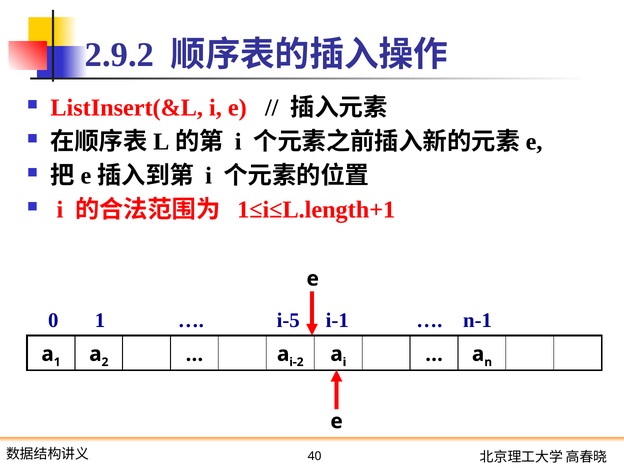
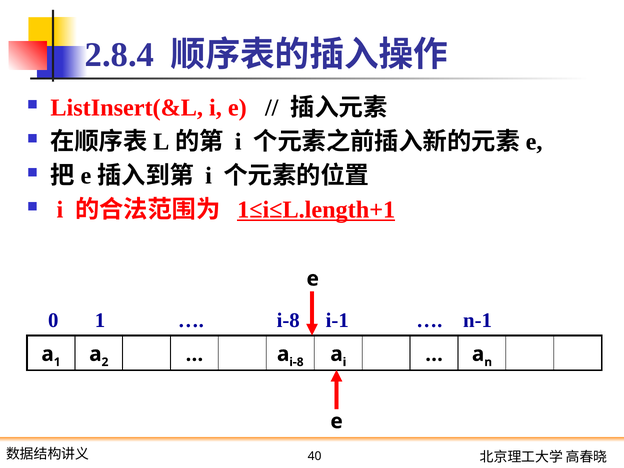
2.9.2: 2.9.2 -> 2.8.4
1≤i≤L.length+1 underline: none -> present
i-5 at (288, 321): i-5 -> i-8
i-2 at (296, 362): i-2 -> i-8
